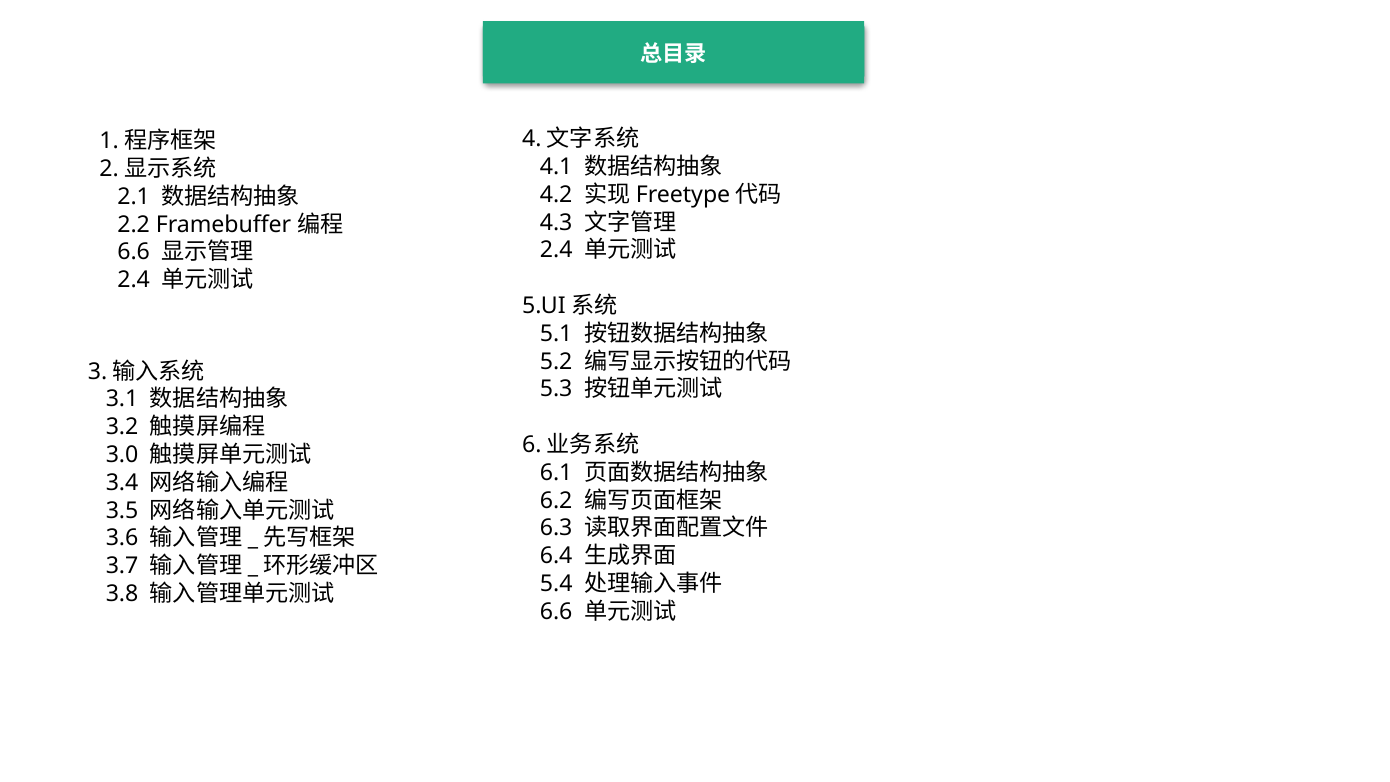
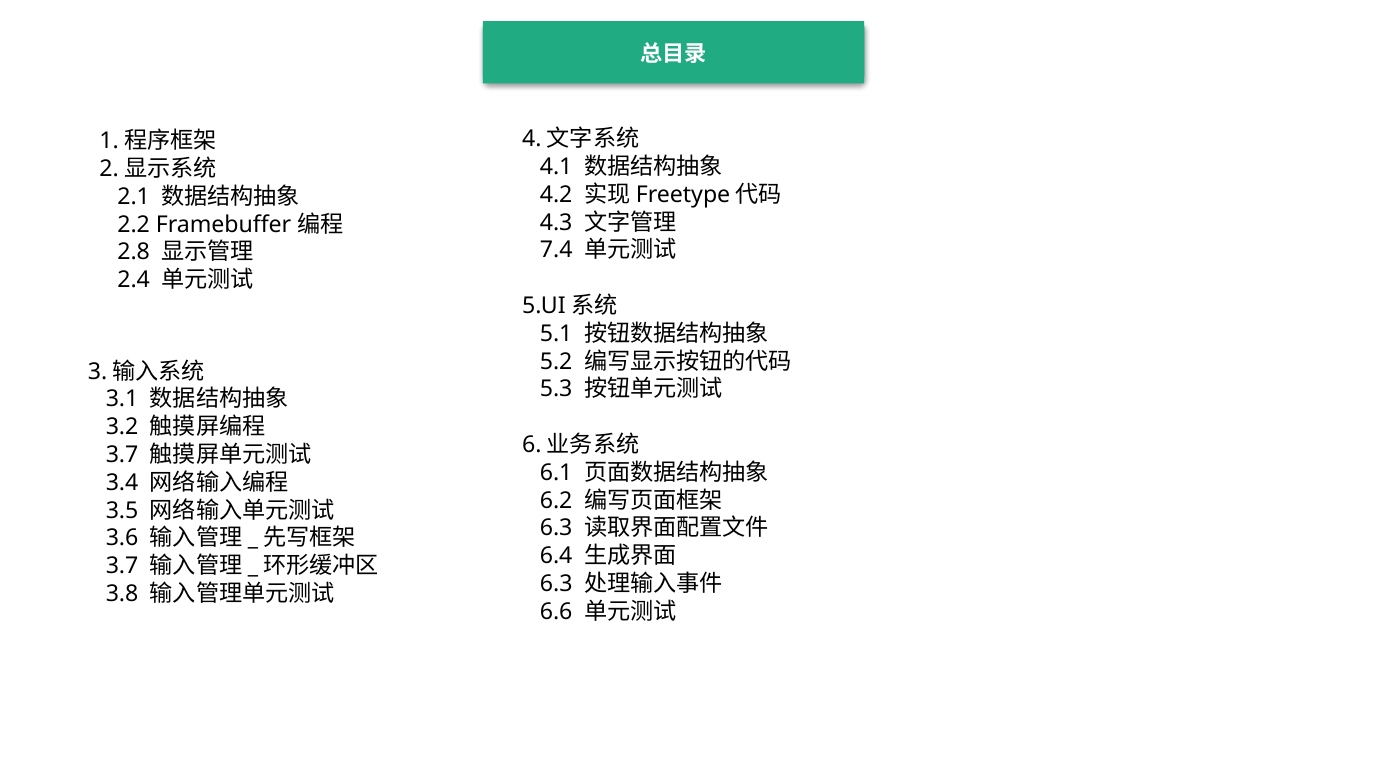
2.4 at (556, 250): 2.4 -> 7.4
6.6 at (134, 252): 6.6 -> 2.8
3.0 at (122, 455): 3.0 -> 3.7
5.4 at (556, 584): 5.4 -> 6.3
